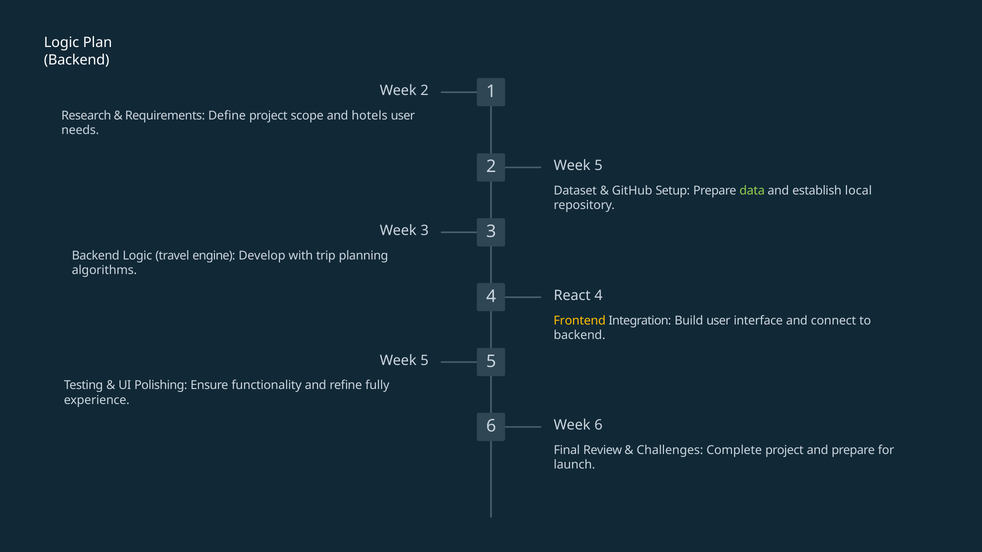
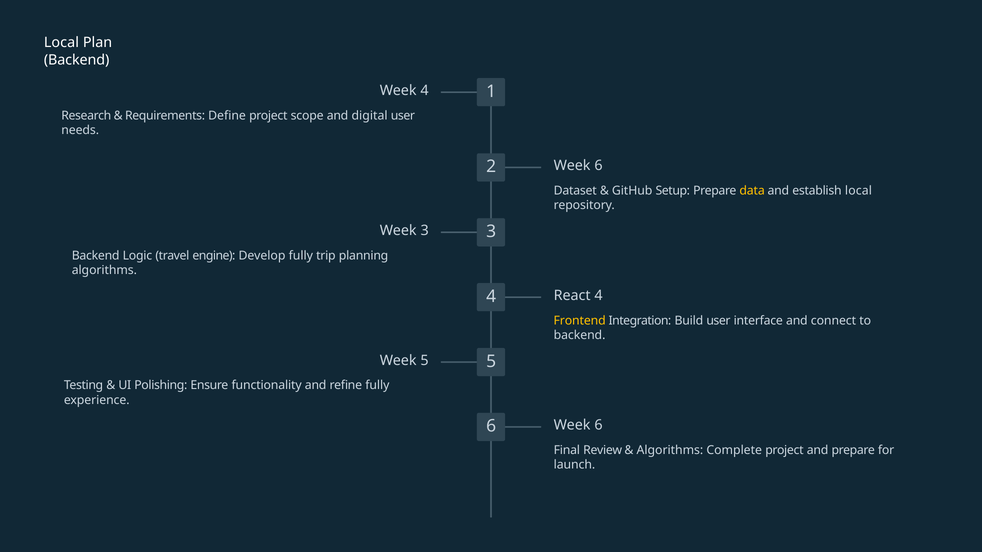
Logic at (62, 43): Logic -> Local
Week 2: 2 -> 4
hotels: hotels -> digital
2 Week 5: 5 -> 6
data colour: light green -> yellow
Develop with: with -> fully
Challenges at (670, 451): Challenges -> Algorithms
